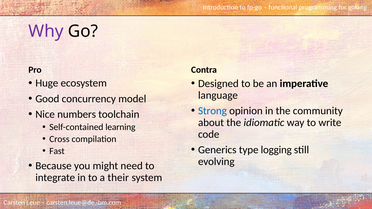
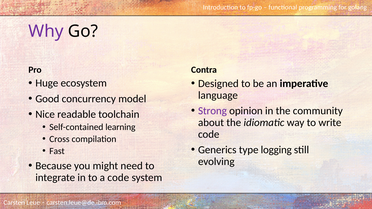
Strong colour: blue -> purple
numbers: numbers -> readable
a their: their -> code
